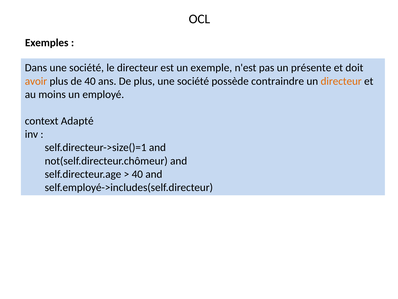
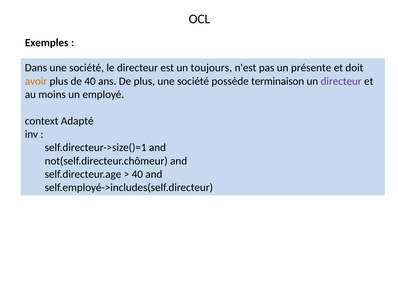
exemple: exemple -> toujours
contraindre: contraindre -> terminaison
directeur at (341, 81) colour: orange -> purple
